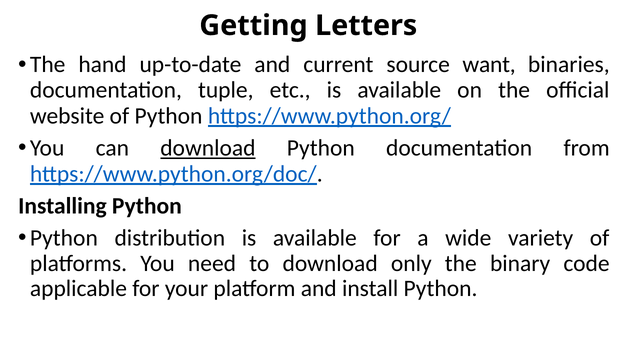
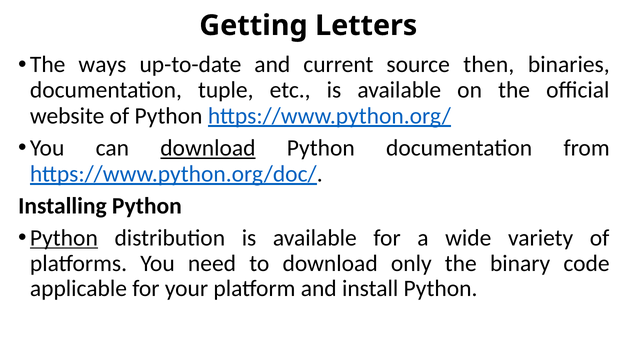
hand: hand -> ways
want: want -> then
Python at (64, 238) underline: none -> present
